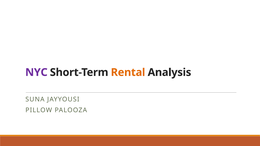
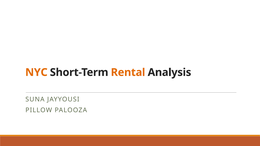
NYC colour: purple -> orange
